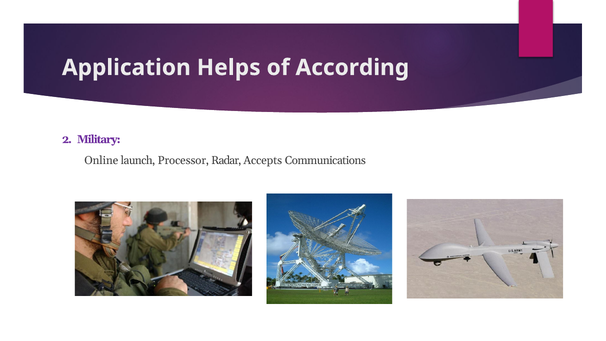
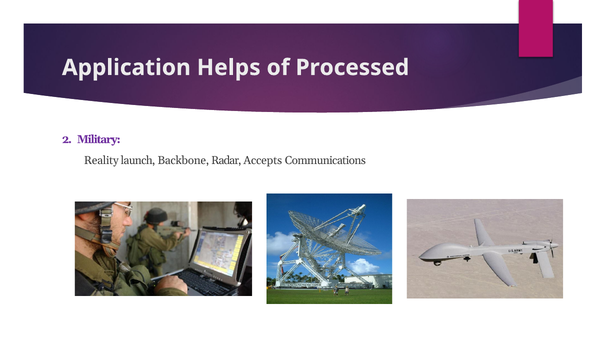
According: According -> Processed
Online: Online -> Reality
Processor: Processor -> Backbone
